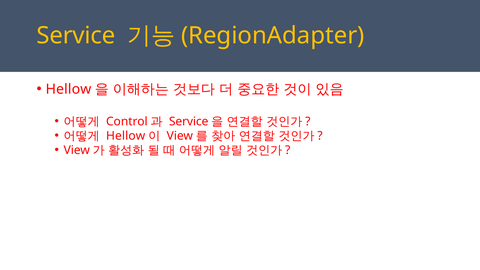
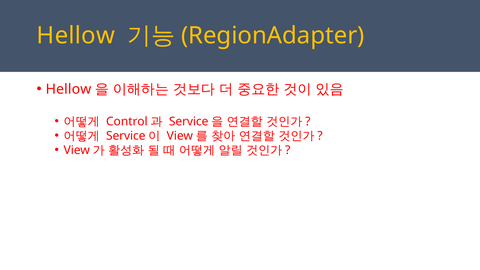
Service at (76, 36): Service -> Hellow
Hellow at (126, 136): Hellow -> Service
